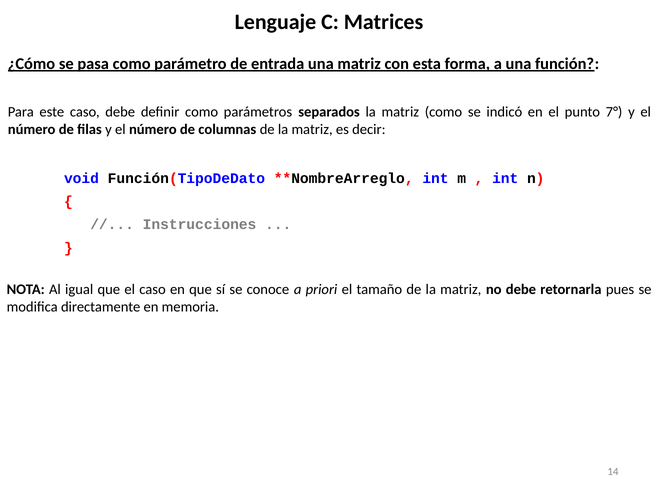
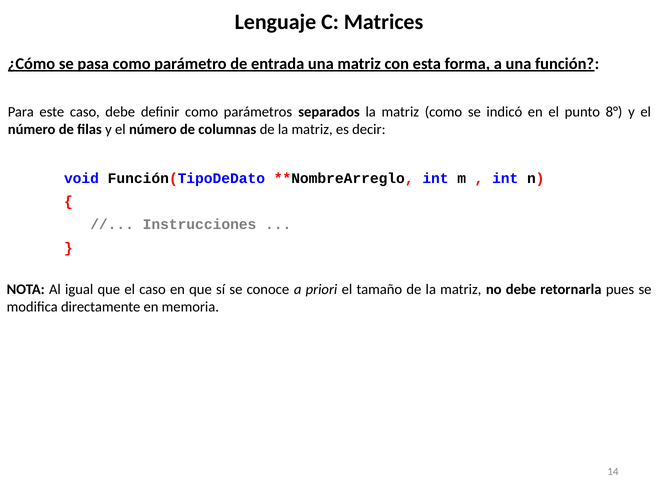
7°: 7° -> 8°
